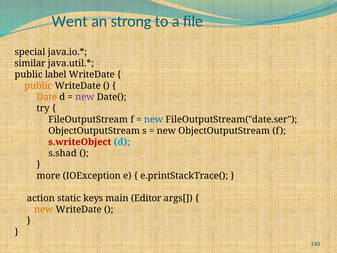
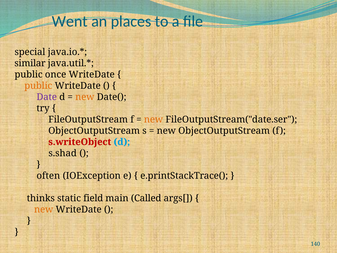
strong: strong -> places
label: label -> once
Date colour: orange -> purple
new at (85, 97) colour: purple -> orange
new at (153, 119) colour: blue -> orange
more: more -> often
action: action -> thinks
keys: keys -> field
Editor: Editor -> Called
